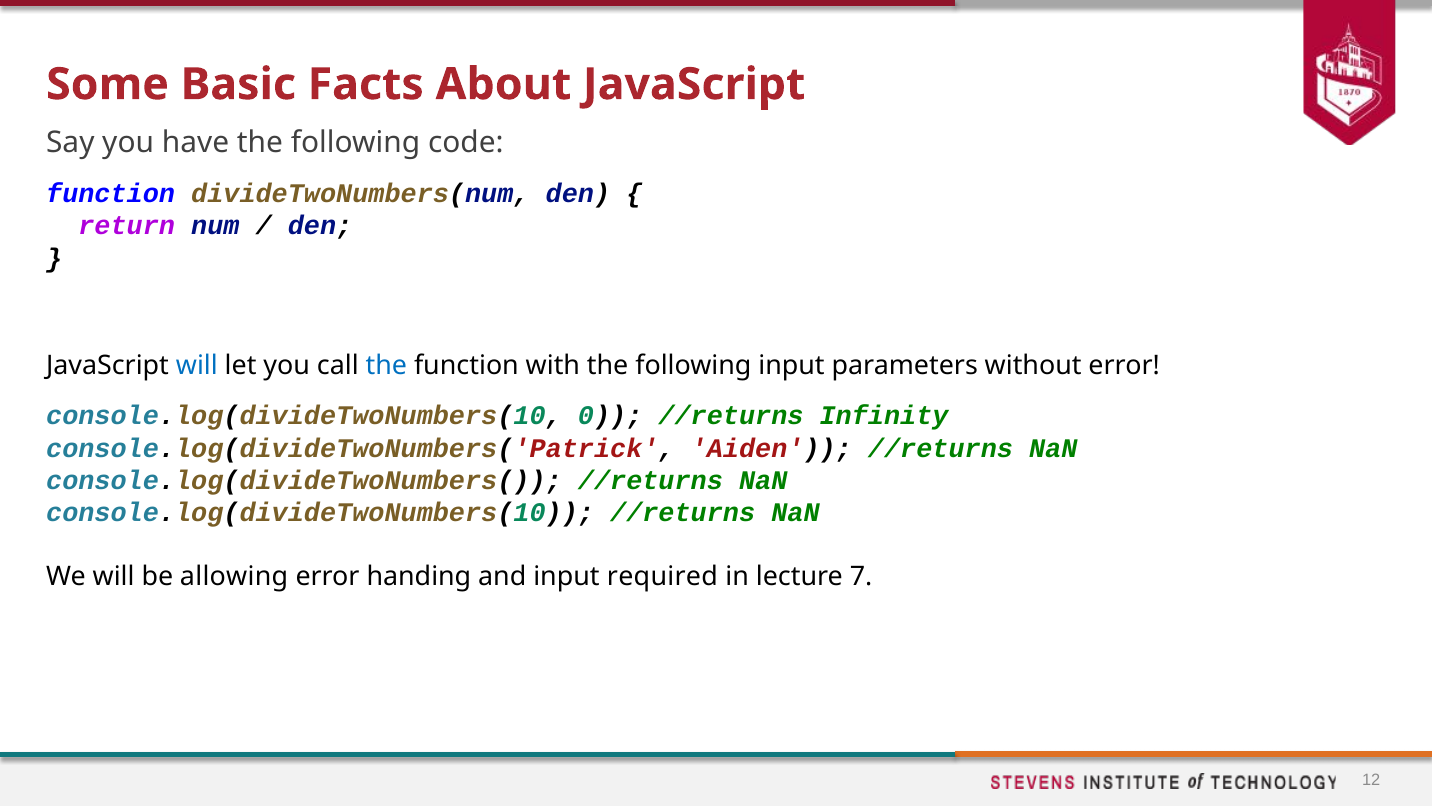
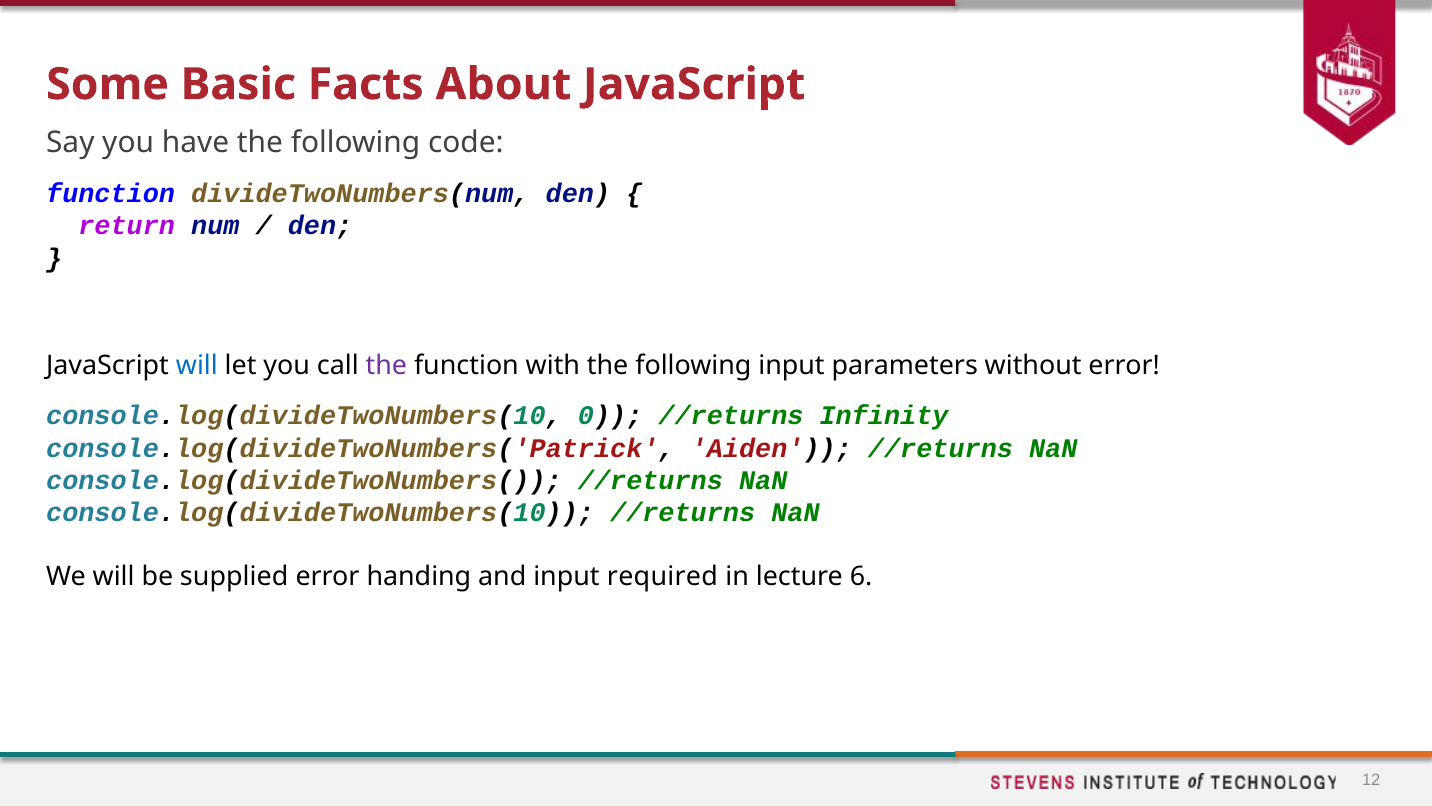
the at (386, 366) colour: blue -> purple
allowing: allowing -> supplied
7: 7 -> 6
